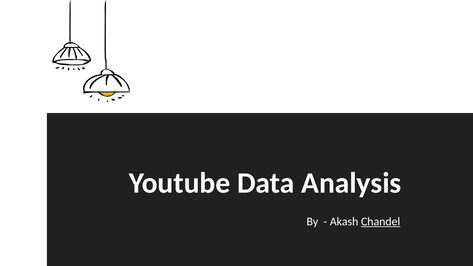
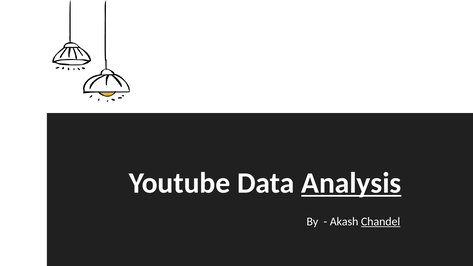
Analysis underline: none -> present
